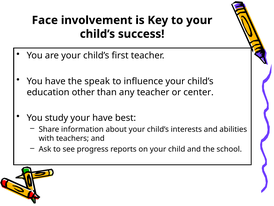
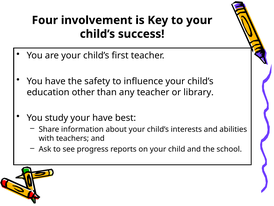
Face: Face -> Four
speak: speak -> safety
center: center -> library
